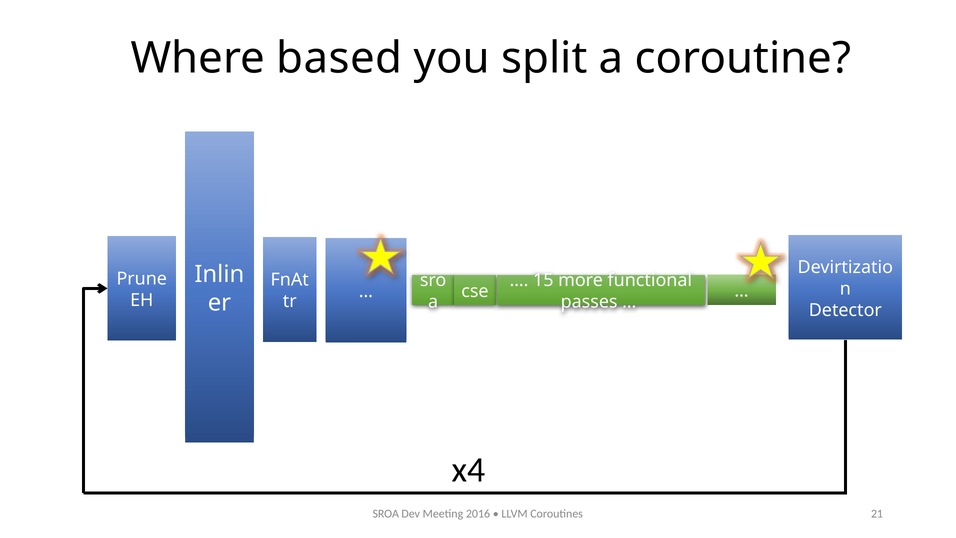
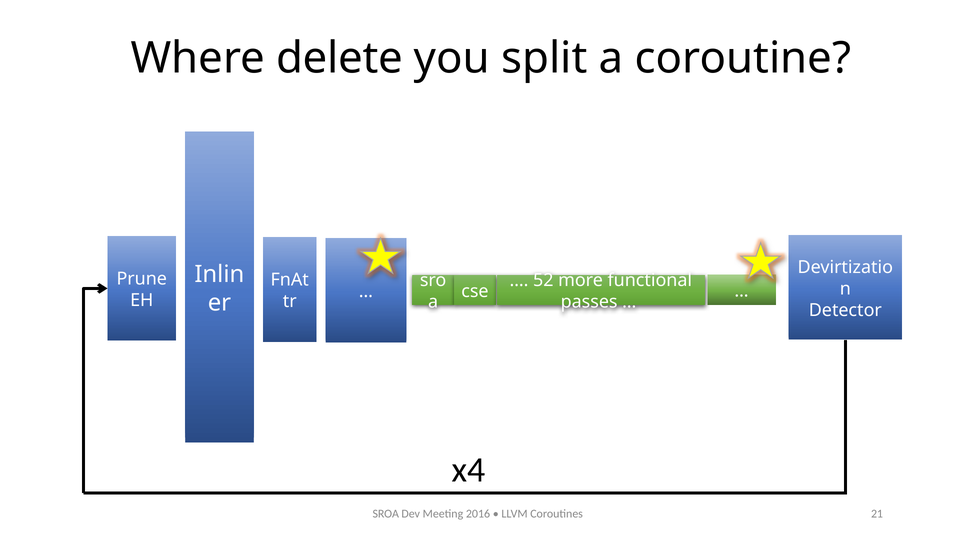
based: based -> delete
15: 15 -> 52
